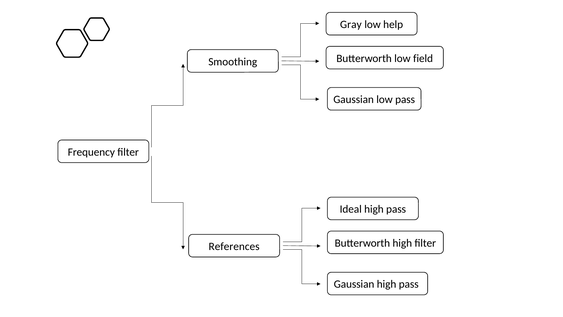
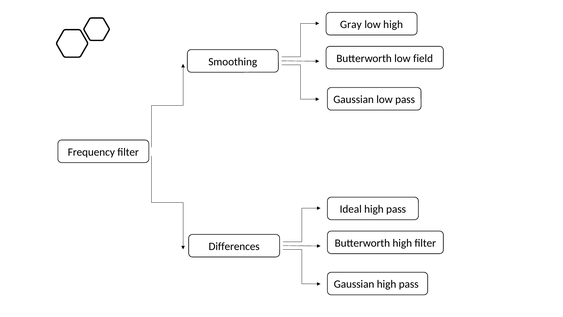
low help: help -> high
References: References -> Differences
